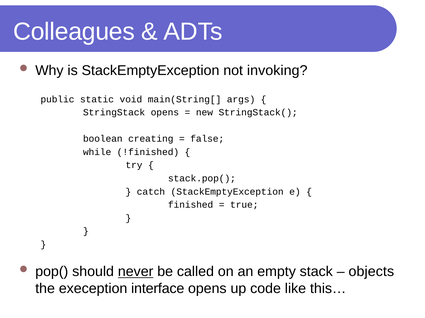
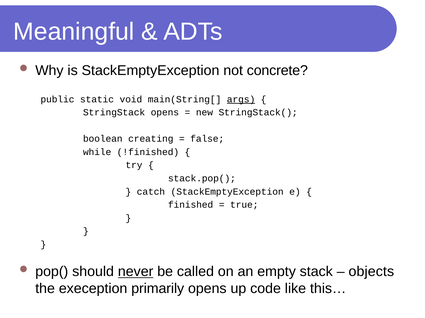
Colleagues: Colleagues -> Meaningful
invoking: invoking -> concrete
args underline: none -> present
interface: interface -> primarily
